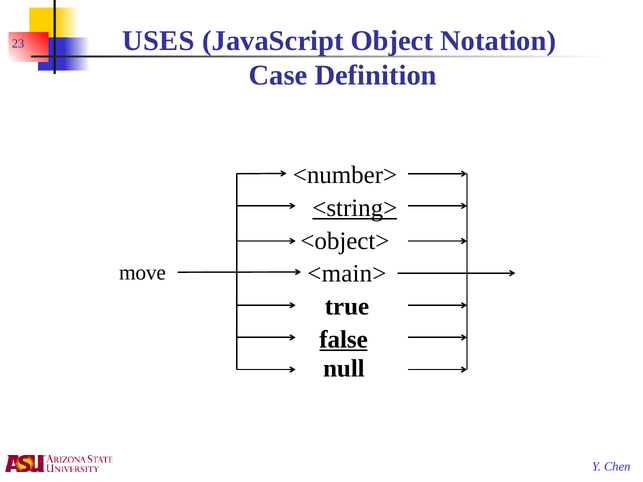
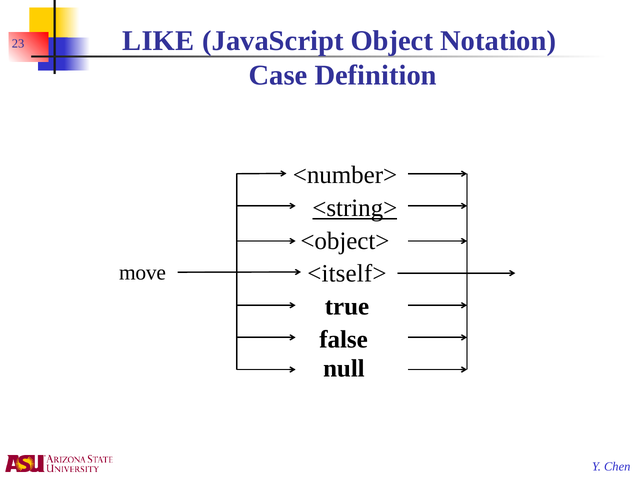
USES: USES -> LIKE
<main>: <main> -> <itself>
false underline: present -> none
